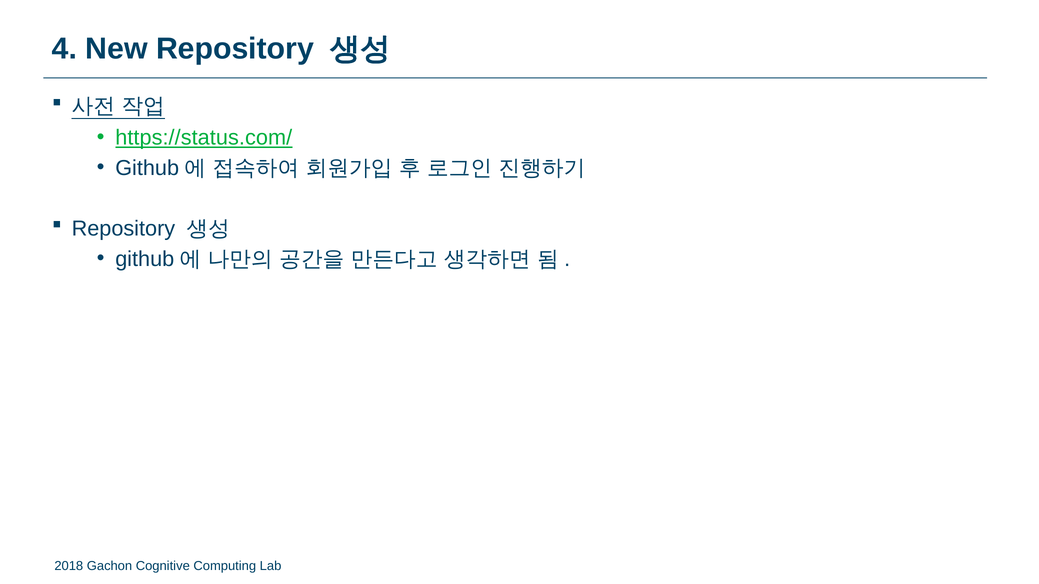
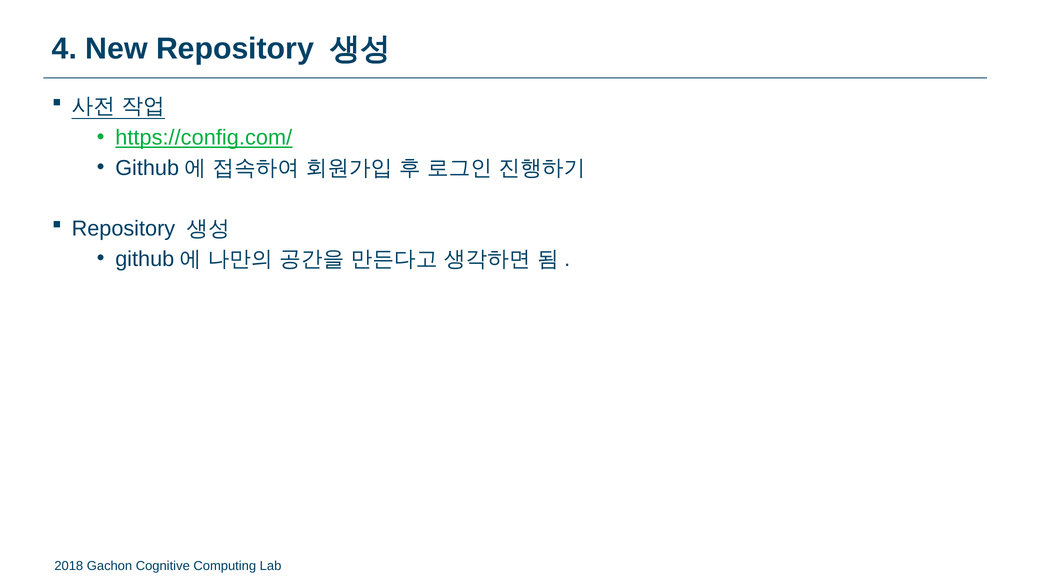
https://status.com/: https://status.com/ -> https://config.com/
